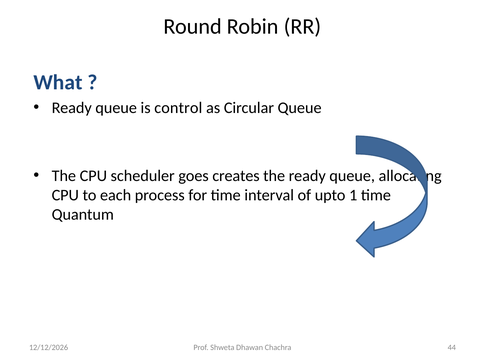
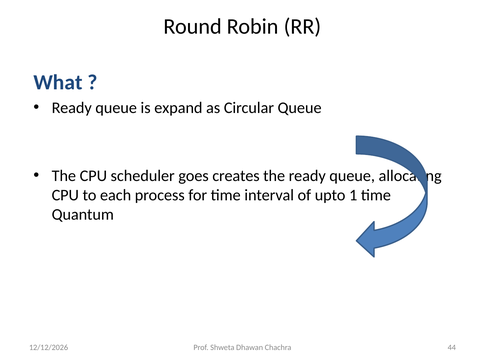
control: control -> expand
